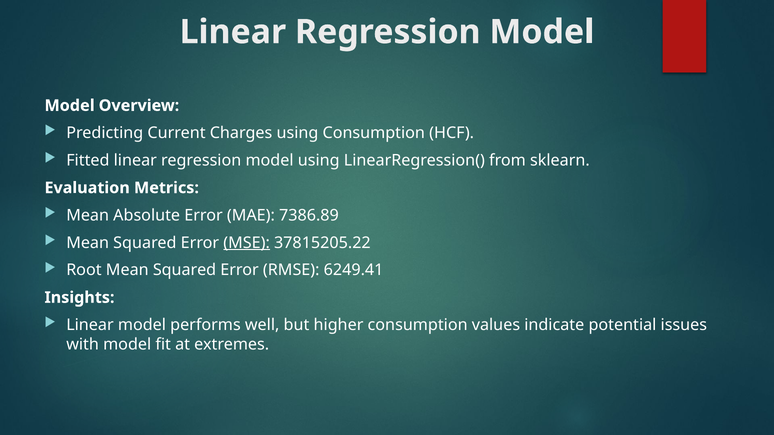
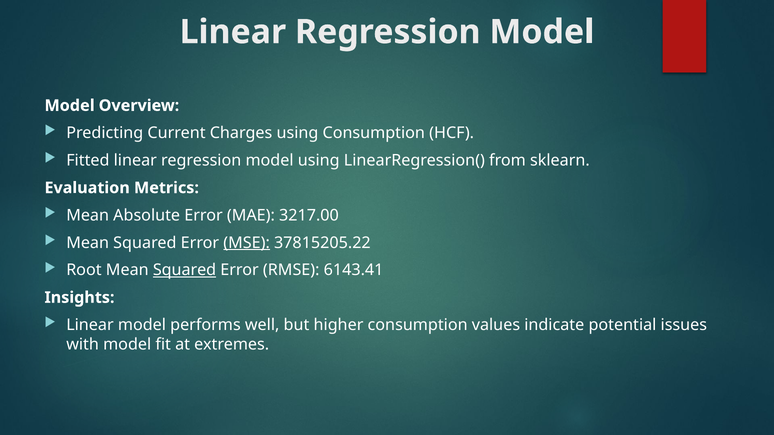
7386.89: 7386.89 -> 3217.00
Squared at (184, 270) underline: none -> present
6249.41: 6249.41 -> 6143.41
